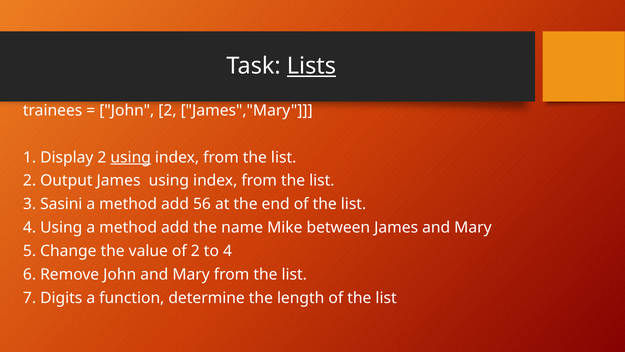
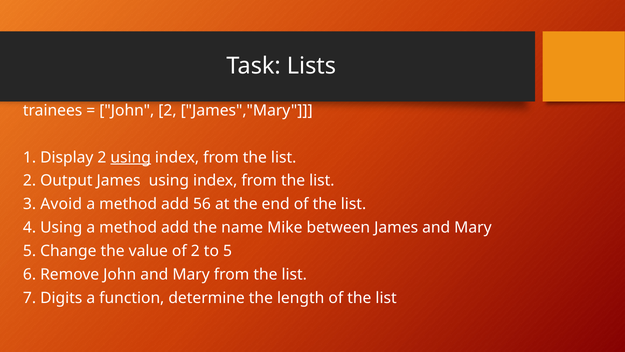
Lists underline: present -> none
Sasini: Sasini -> Avoid
to 4: 4 -> 5
